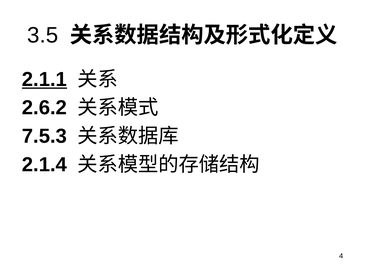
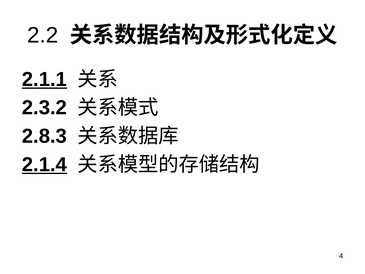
3.5: 3.5 -> 2.2
2.6.2: 2.6.2 -> 2.3.2
7.5.3: 7.5.3 -> 2.8.3
2.1.4 underline: none -> present
